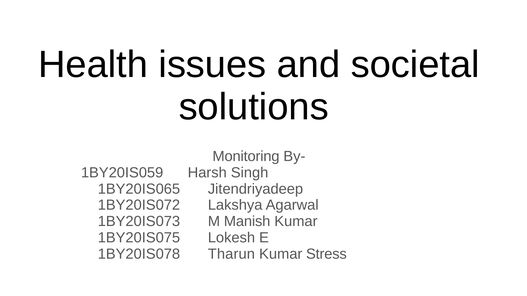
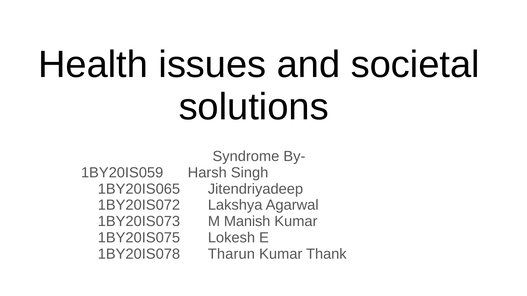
Monitoring: Monitoring -> Syndrome
Stress: Stress -> Thank
